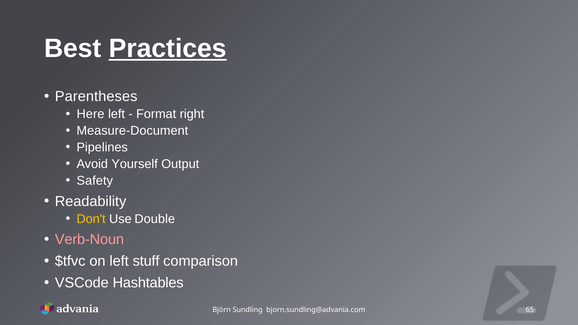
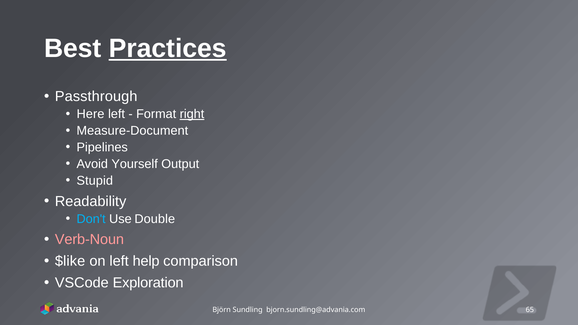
Parentheses: Parentheses -> Passthrough
right underline: none -> present
Safety: Safety -> Stupid
Don't colour: yellow -> light blue
$tfvc: $tfvc -> $like
stuff: stuff -> help
Hashtables: Hashtables -> Exploration
